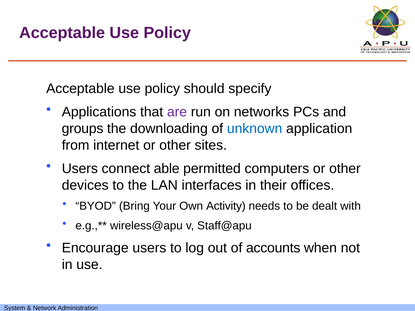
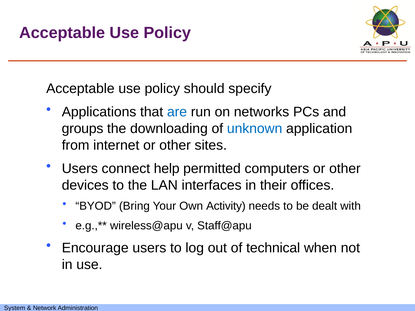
are colour: purple -> blue
able: able -> help
accounts: accounts -> technical
